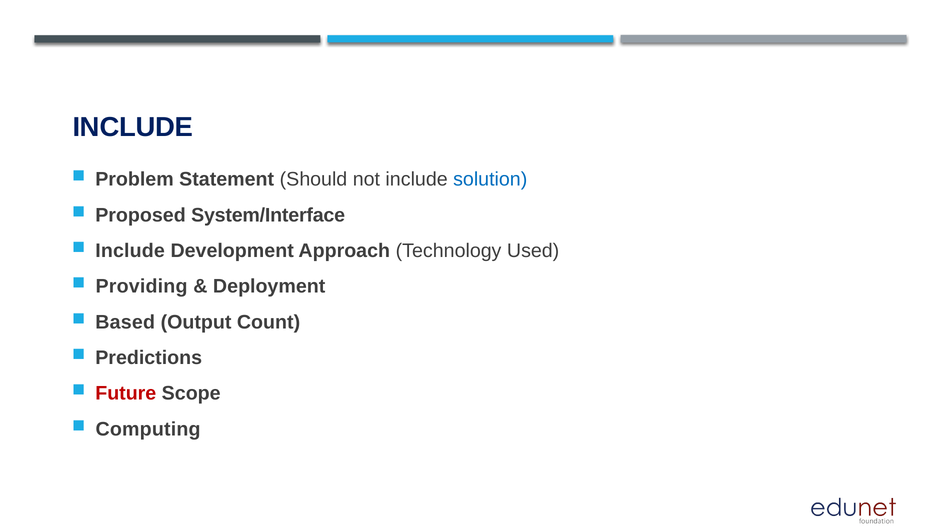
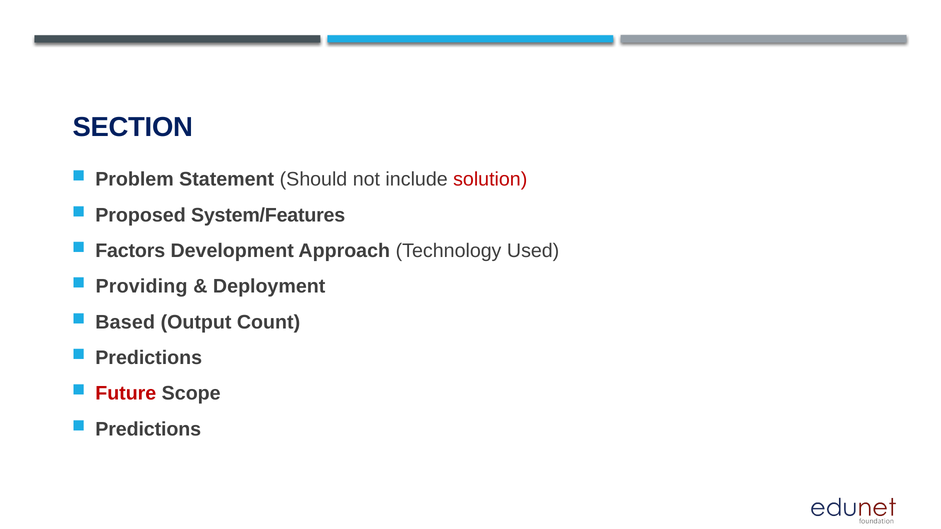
INCLUDE at (133, 127): INCLUDE -> SECTION
solution colour: blue -> red
System/Interface: System/Interface -> System/Features
Include at (130, 251): Include -> Factors
Computing at (148, 429): Computing -> Predictions
